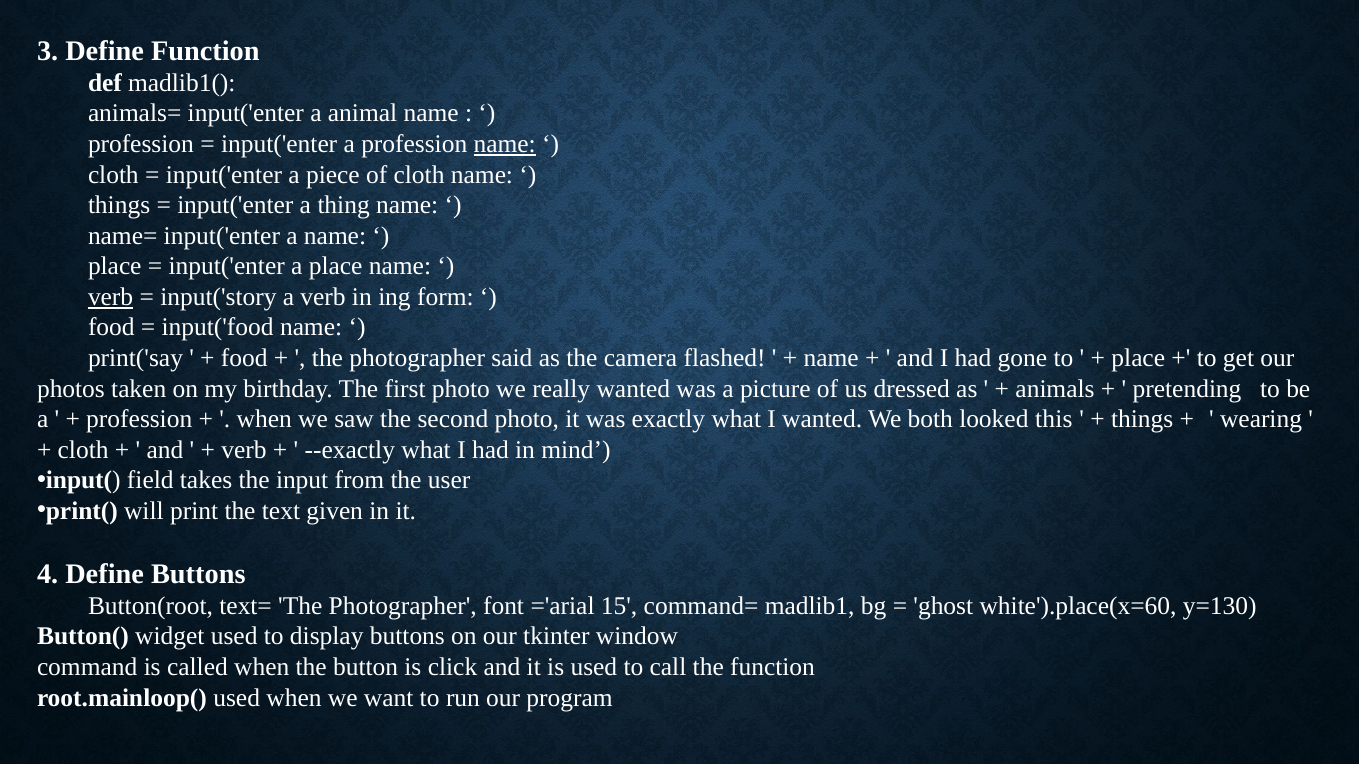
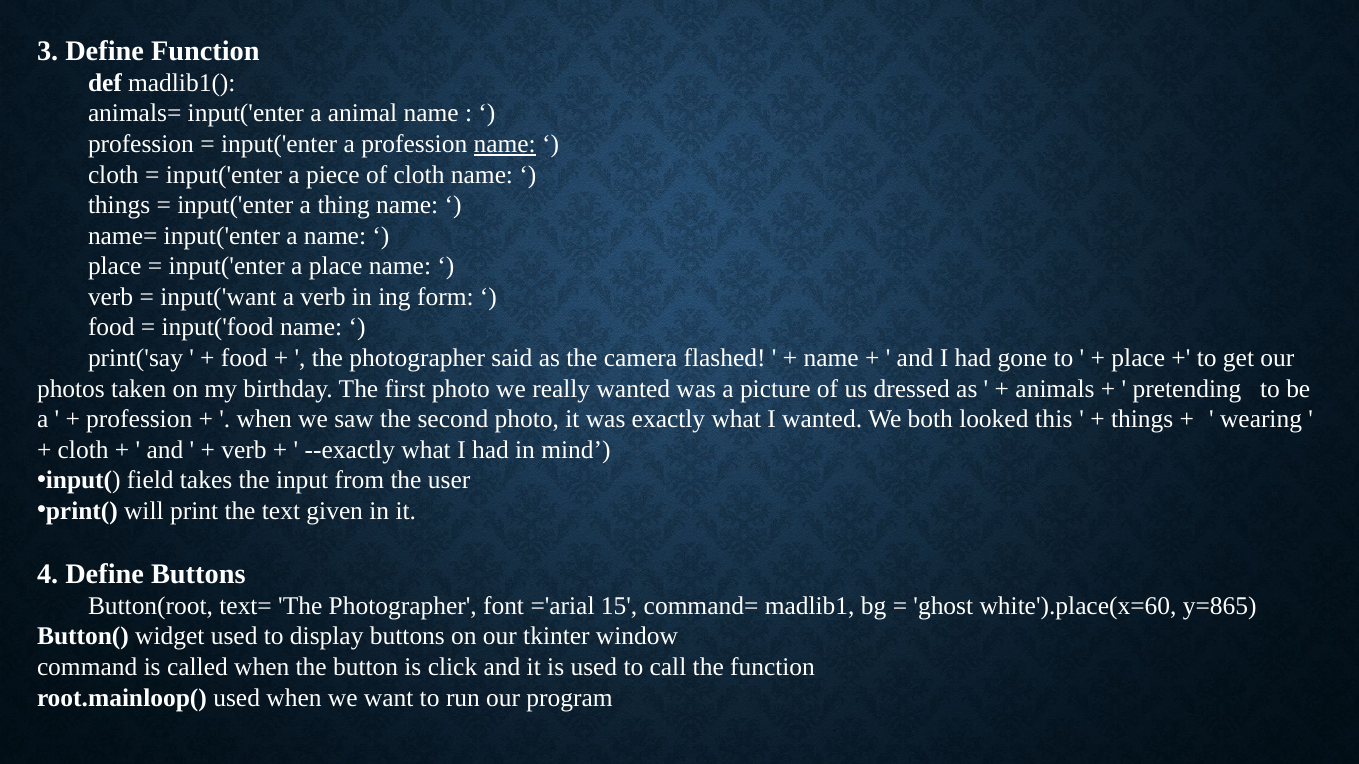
verb at (111, 297) underline: present -> none
input('story: input('story -> input('want
y=130: y=130 -> y=865
